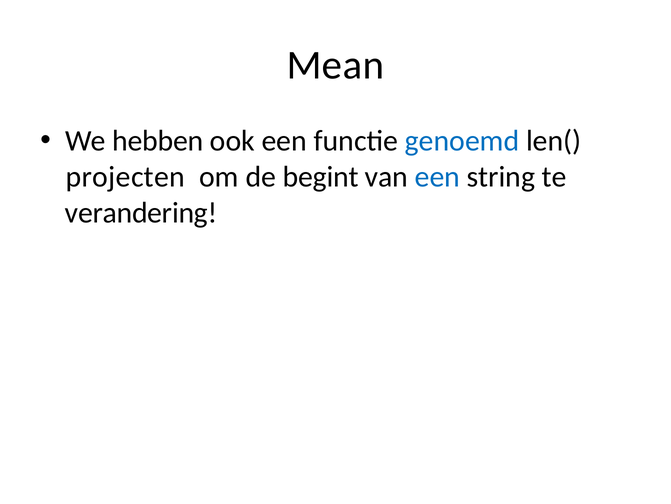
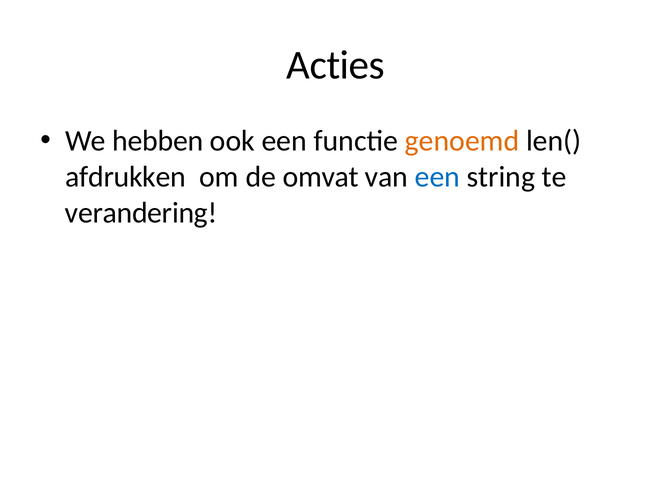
Mean: Mean -> Acties
genoemd colour: blue -> orange
projecten: projecten -> afdrukken
begint: begint -> omvat
